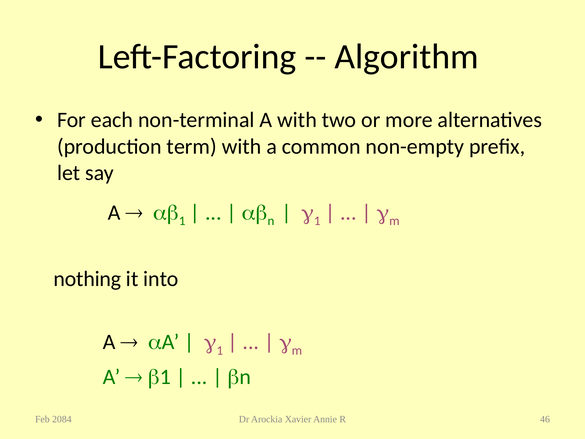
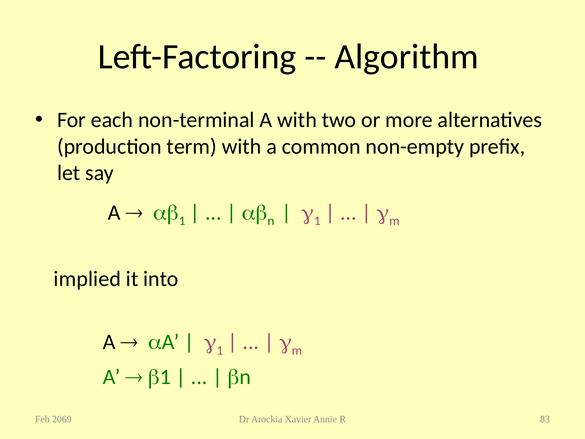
nothing: nothing -> implied
2084: 2084 -> 2069
46: 46 -> 83
